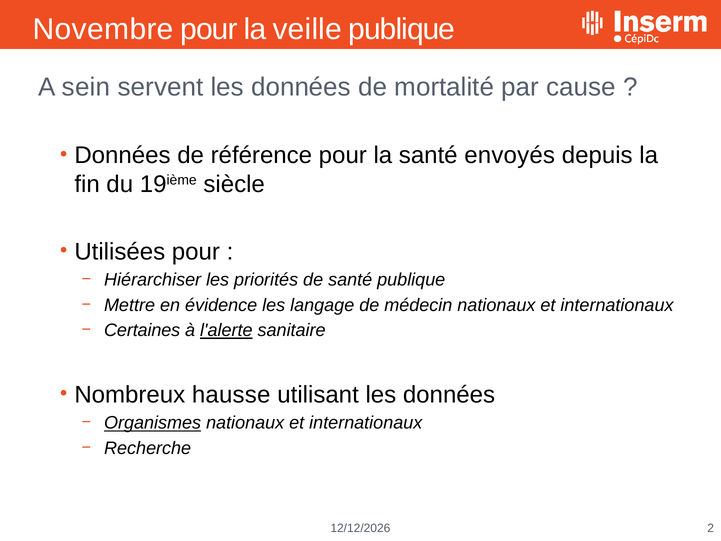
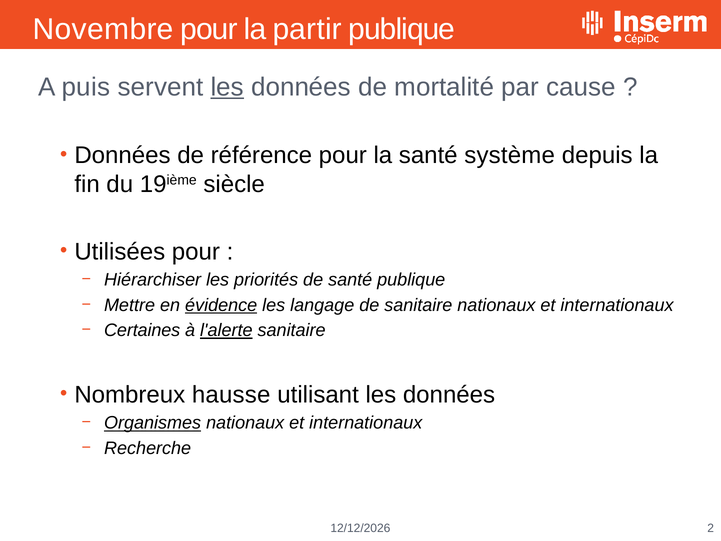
veille: veille -> partir
sein: sein -> puis
les at (227, 87) underline: none -> present
envoyés: envoyés -> système
évidence underline: none -> present
de médecin: médecin -> sanitaire
